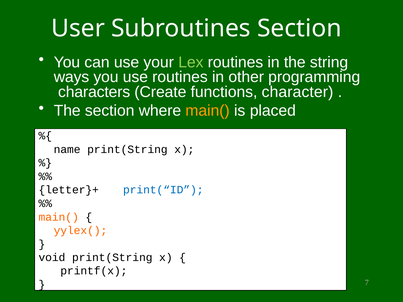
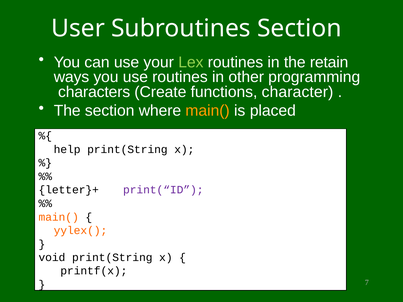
string: string -> retain
name: name -> help
print(“ID colour: blue -> purple
